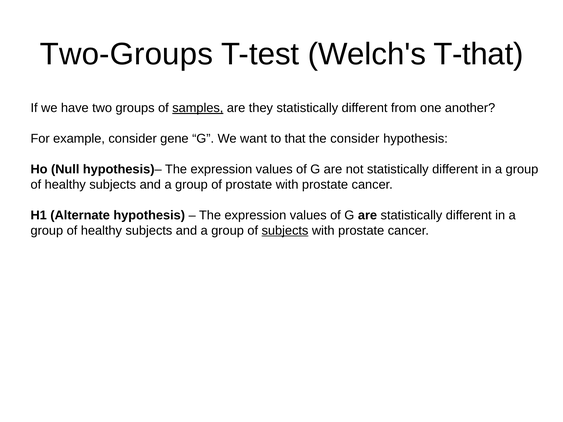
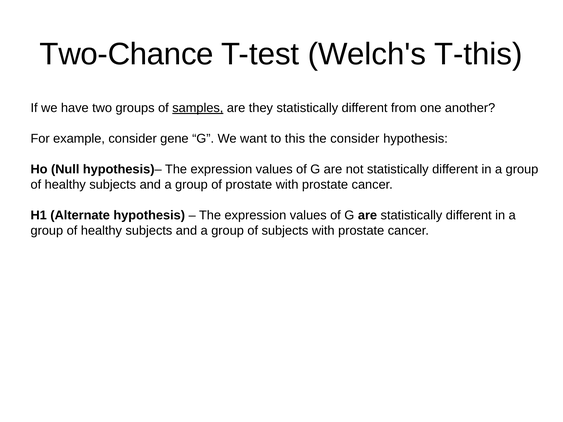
Two-Groups: Two-Groups -> Two-Chance
T-that: T-that -> T-this
that: that -> this
subjects at (285, 231) underline: present -> none
